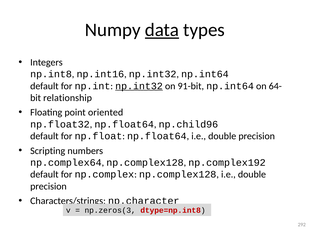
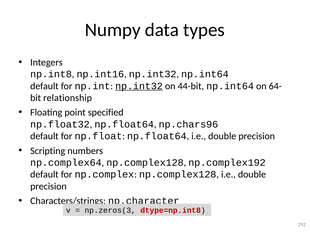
data underline: present -> none
91-bit: 91-bit -> 44-bit
oriented: oriented -> specified
np.child96: np.child96 -> np.chars96
